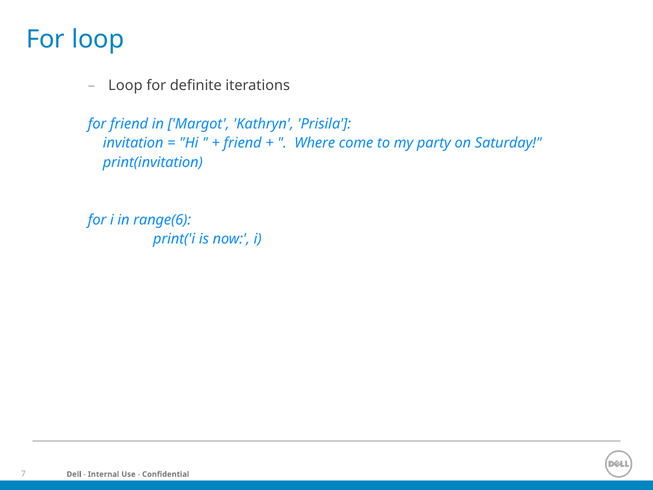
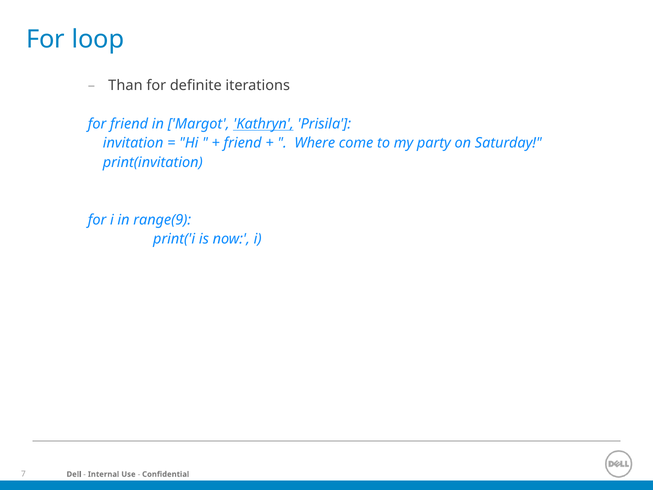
Loop at (125, 86): Loop -> Than
Kathryn underline: none -> present
range(6: range(6 -> range(9
